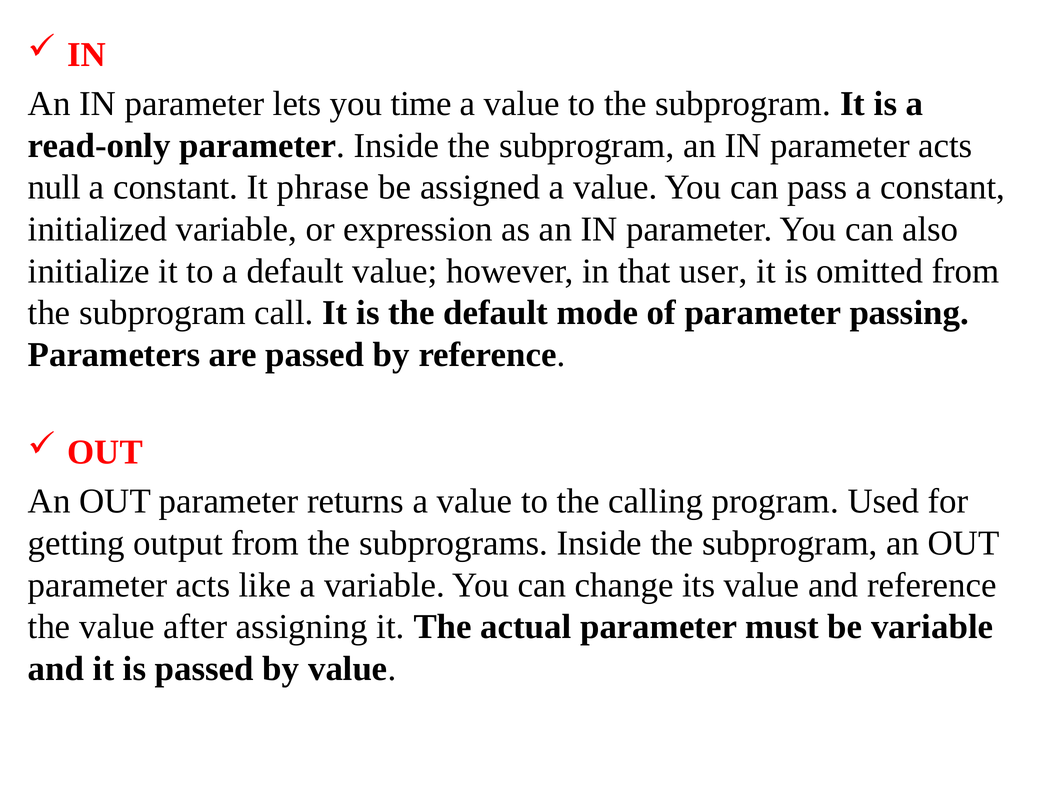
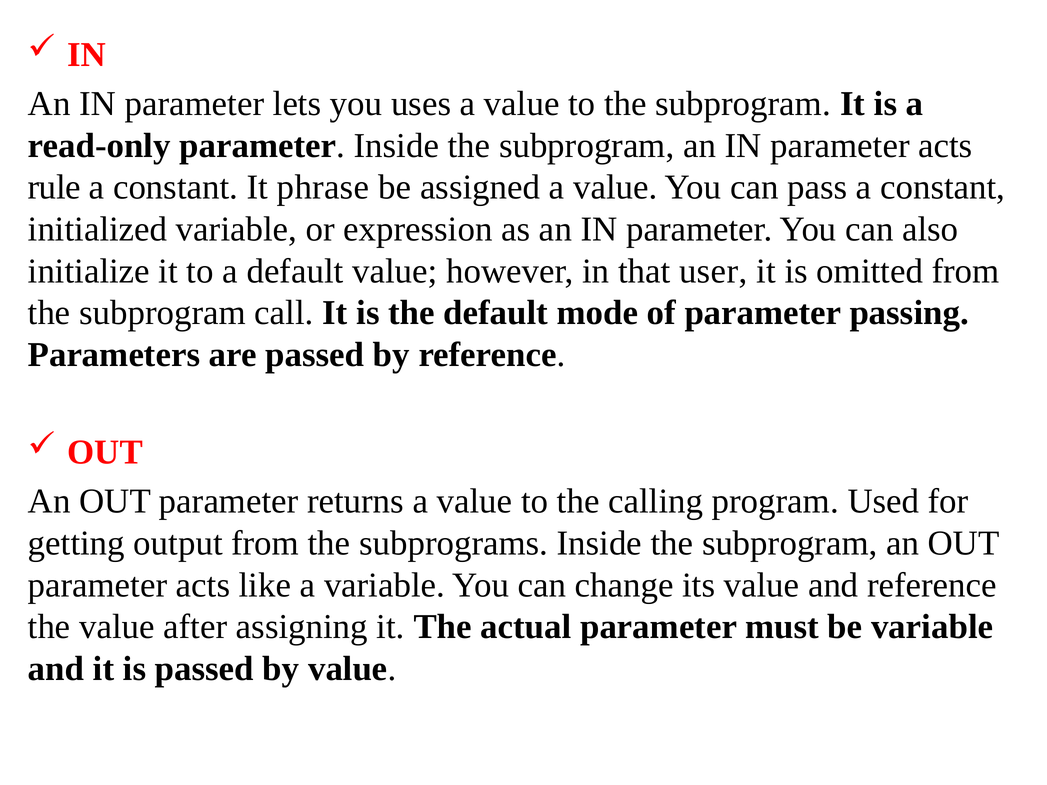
time: time -> uses
null: null -> rule
